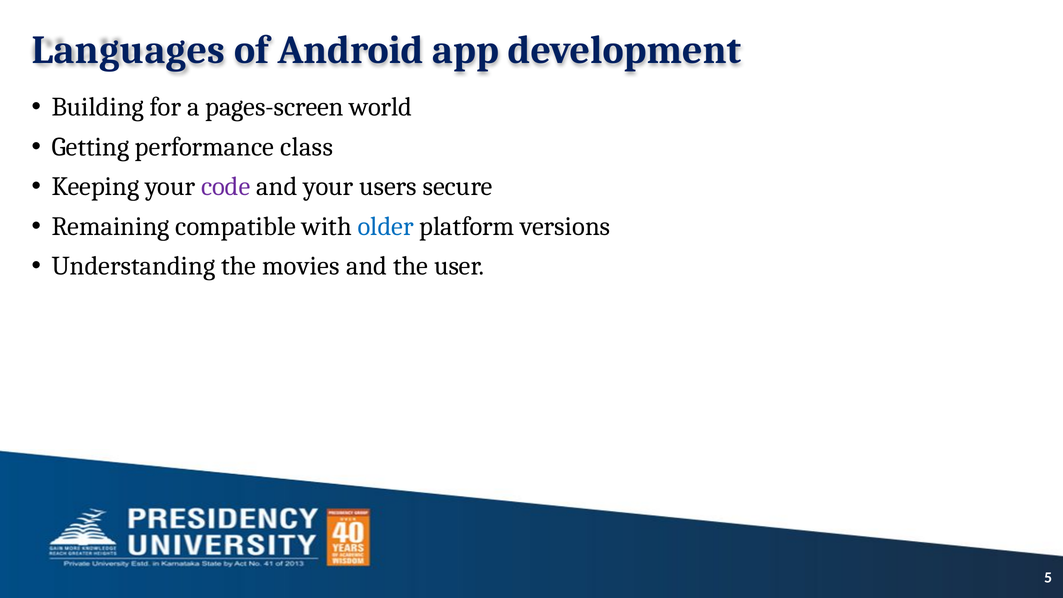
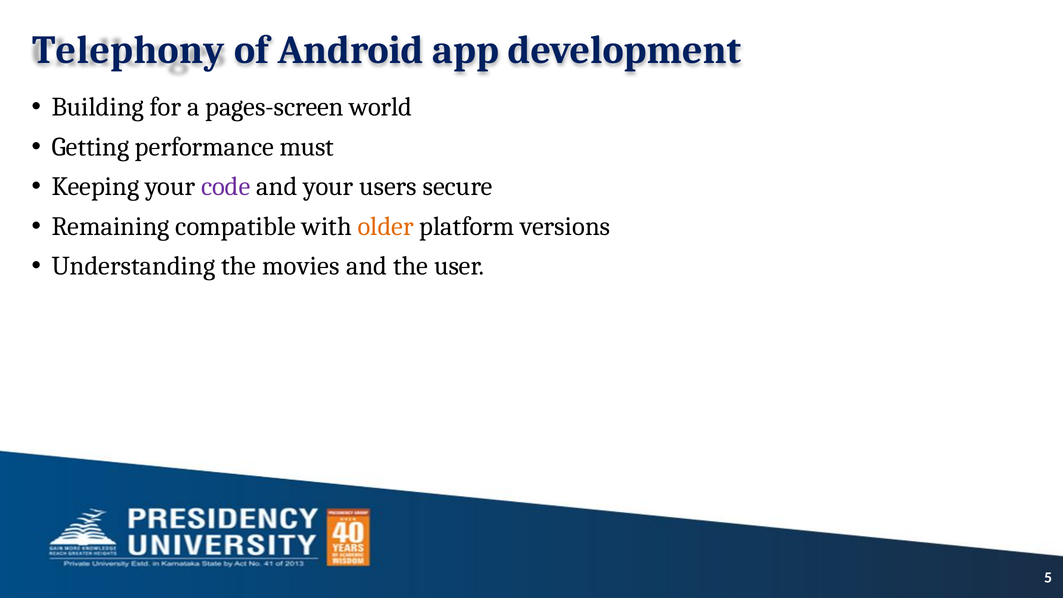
Languages: Languages -> Telephony
class: class -> must
older colour: blue -> orange
